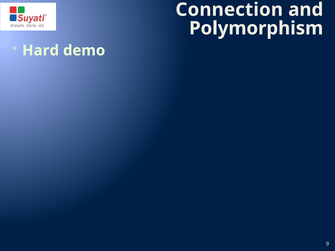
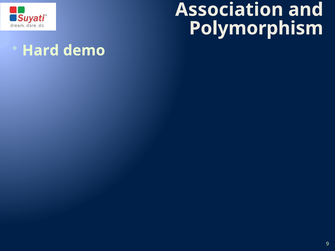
Connection: Connection -> Association
